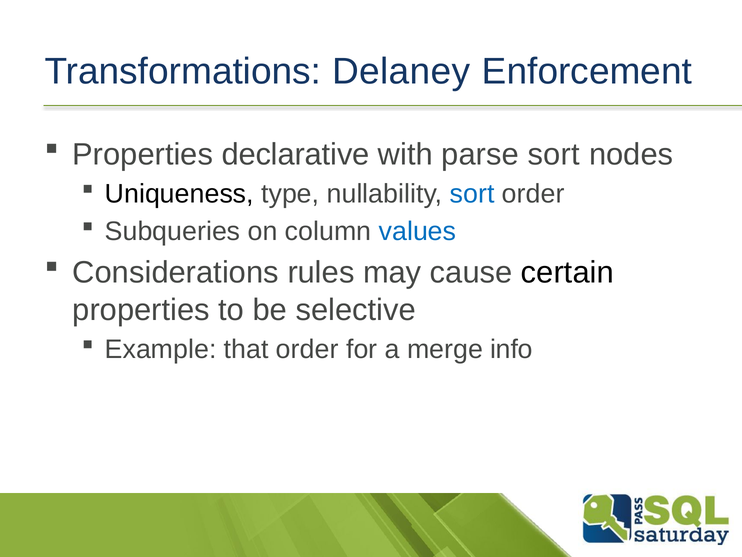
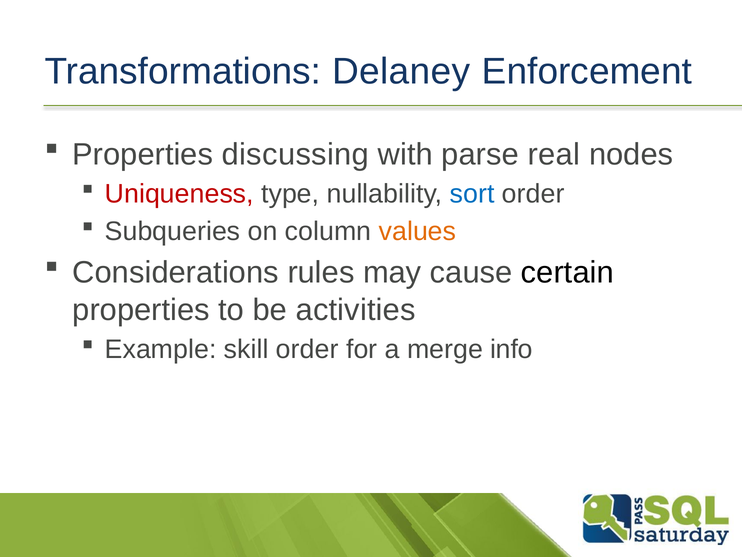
declarative: declarative -> discussing
parse sort: sort -> real
Uniqueness colour: black -> red
values colour: blue -> orange
selective: selective -> activities
that: that -> skill
